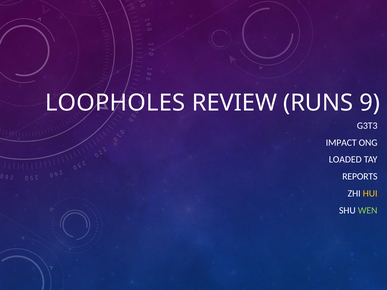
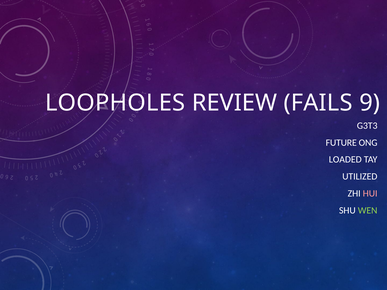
RUNS: RUNS -> FAILS
IMPACT: IMPACT -> FUTURE
REPORTS: REPORTS -> UTILIZED
HUI colour: yellow -> pink
